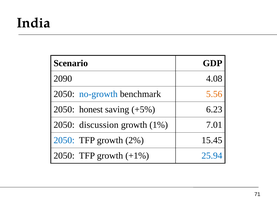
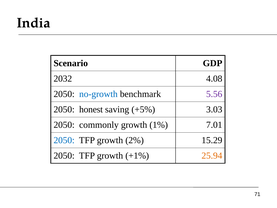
2090: 2090 -> 2032
5.56 colour: orange -> purple
6.23: 6.23 -> 3.03
discussion: discussion -> commonly
15.45: 15.45 -> 15.29
25.94 colour: blue -> orange
